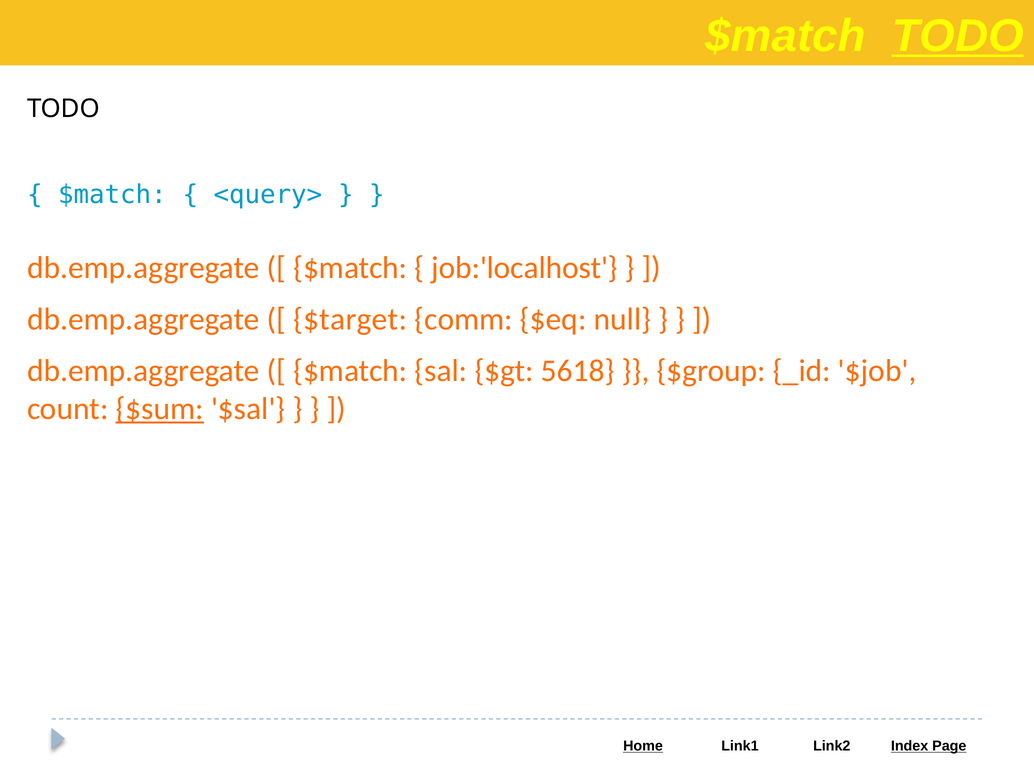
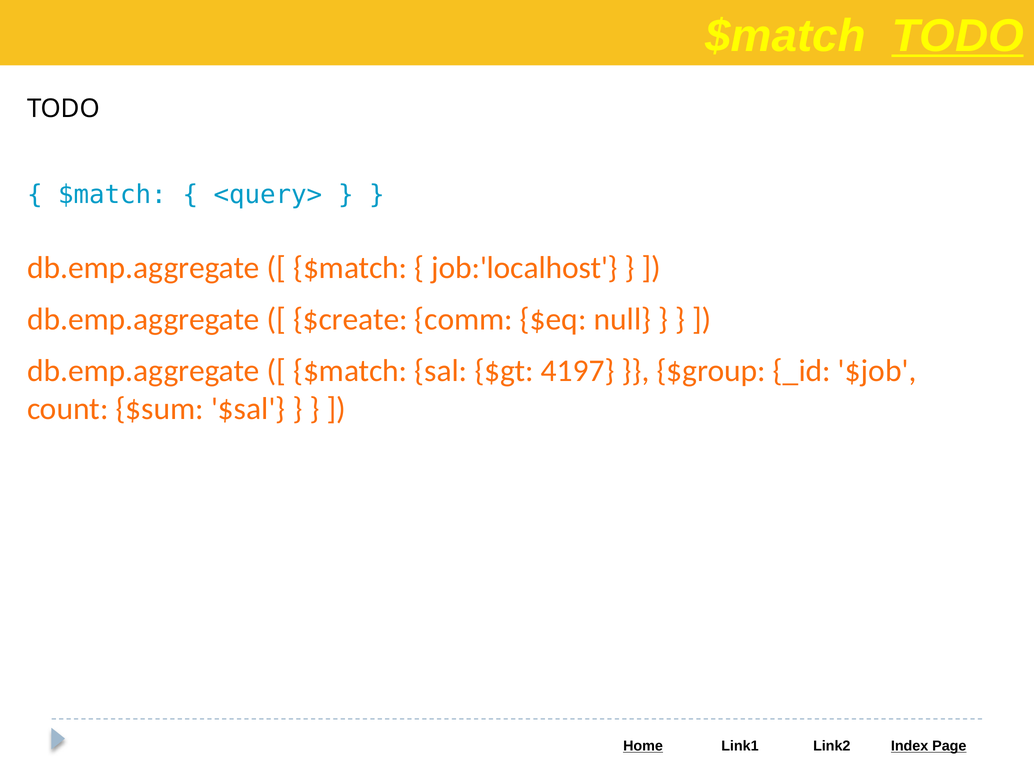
$target: $target -> $create
5618: 5618 -> 4197
$sum underline: present -> none
